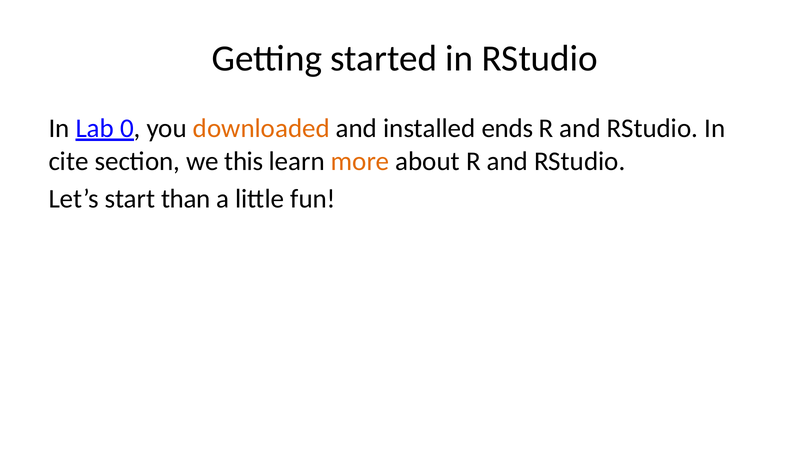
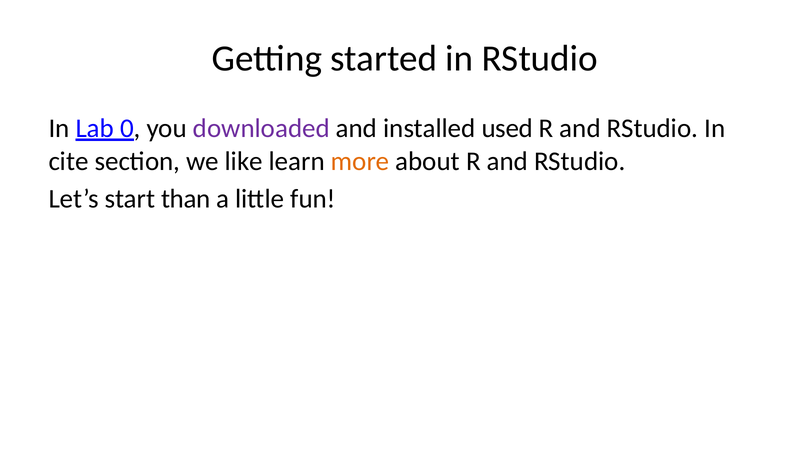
downloaded colour: orange -> purple
ends: ends -> used
this: this -> like
